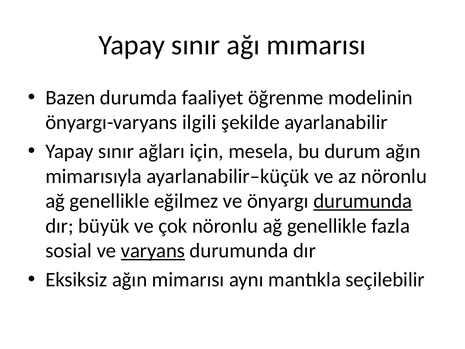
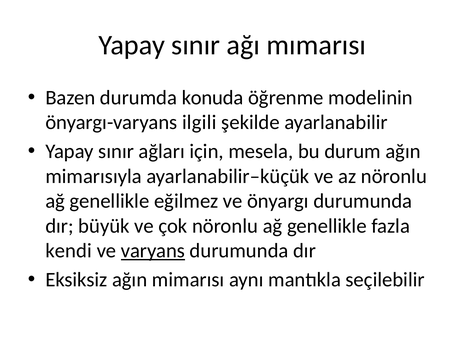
faaliyet: faaliyet -> konuda
durumunda at (363, 201) underline: present -> none
sosial: sosial -> kendi
